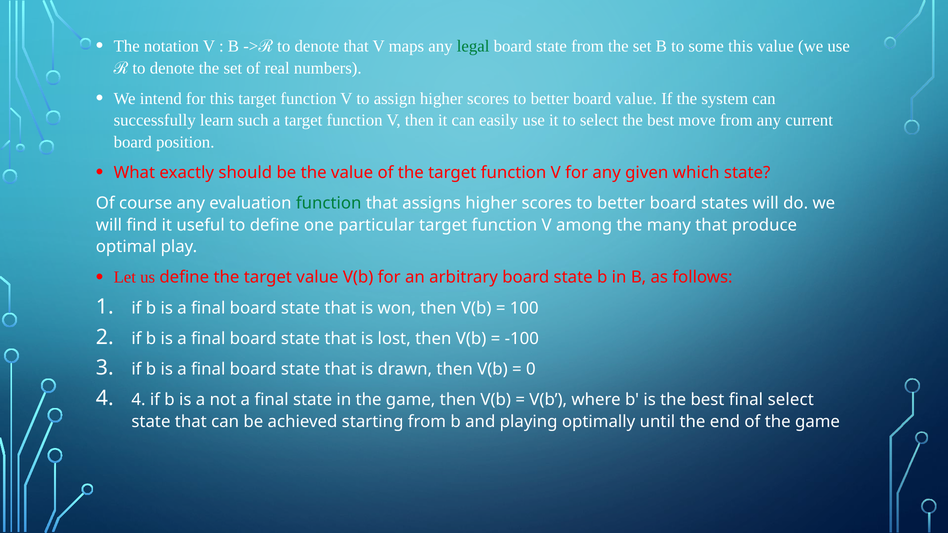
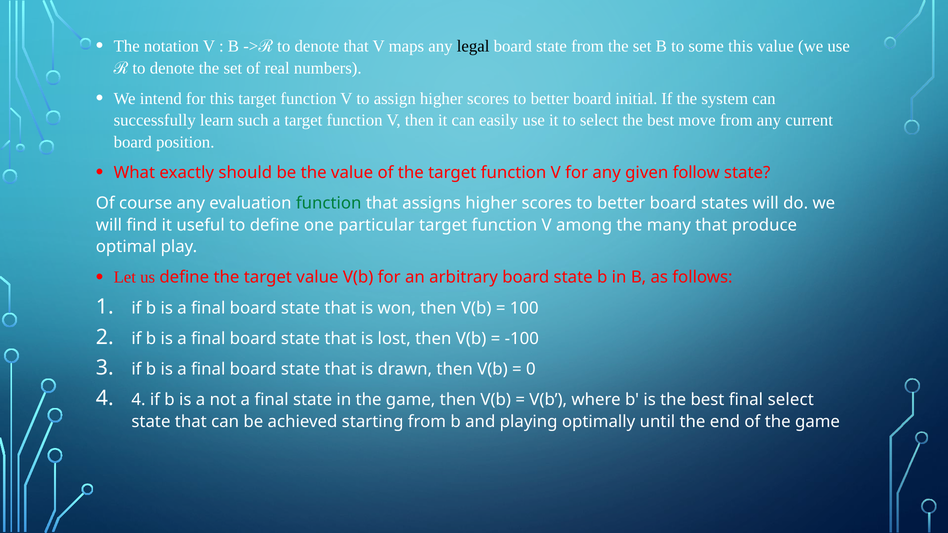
legal colour: green -> black
board value: value -> initial
which: which -> follow
